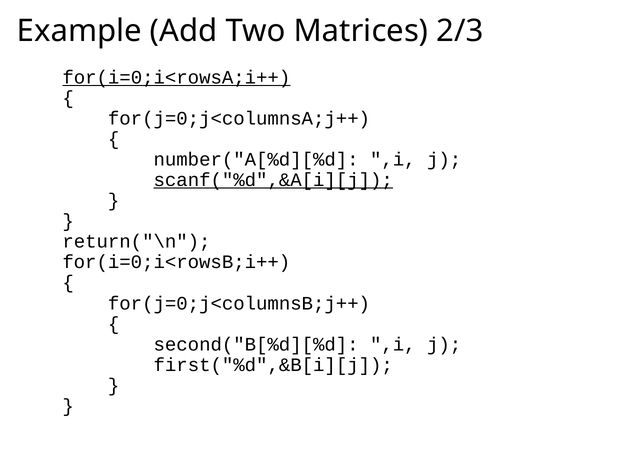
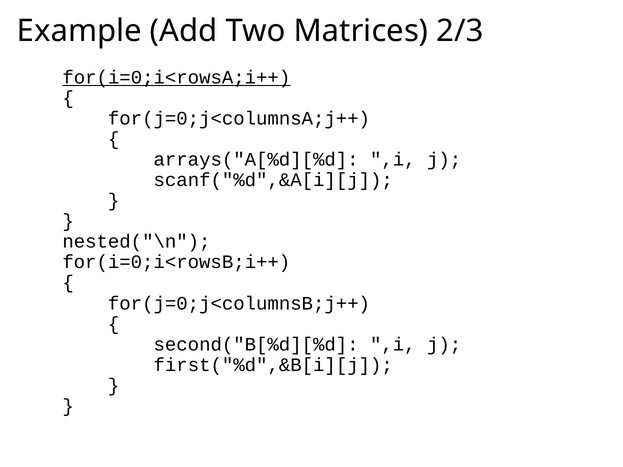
number("A[%d][%d: number("A[%d][%d -> arrays("A[%d][%d
scanf("%d",&A[i][j underline: present -> none
return("\n: return("\n -> nested("\n
